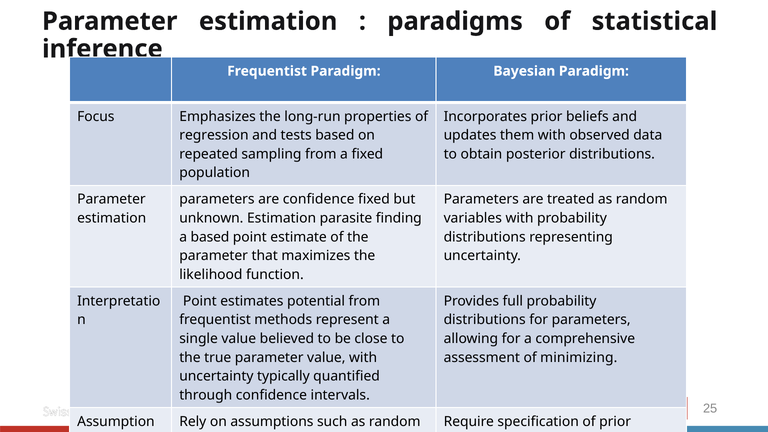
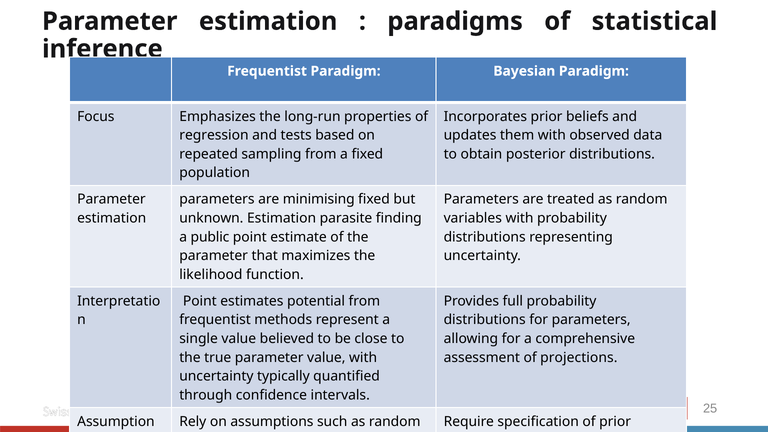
are confidence: confidence -> minimising
a based: based -> public
minimizing: minimizing -> projections
